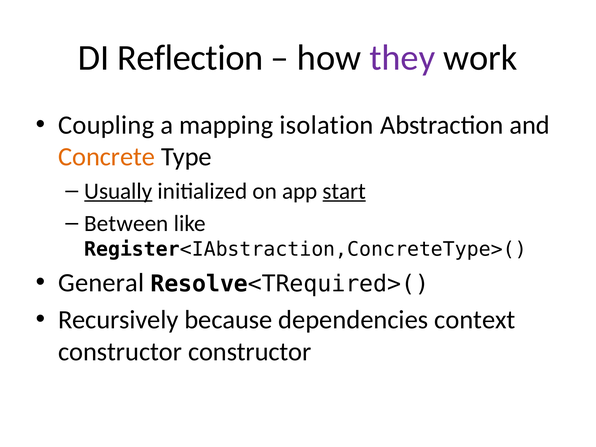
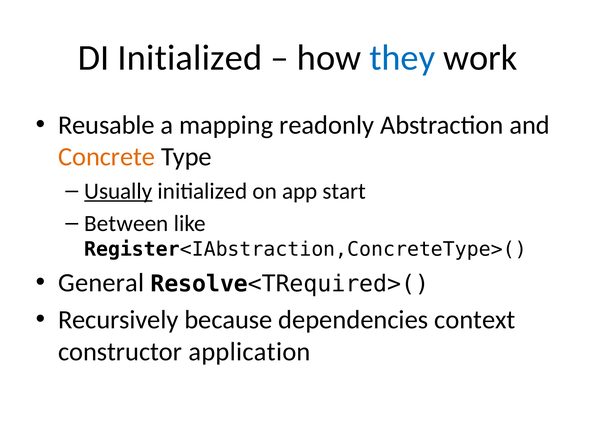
DI Reflection: Reflection -> Initialized
they colour: purple -> blue
Coupling: Coupling -> Reusable
isolation: isolation -> readonly
start underline: present -> none
constructor constructor: constructor -> application
